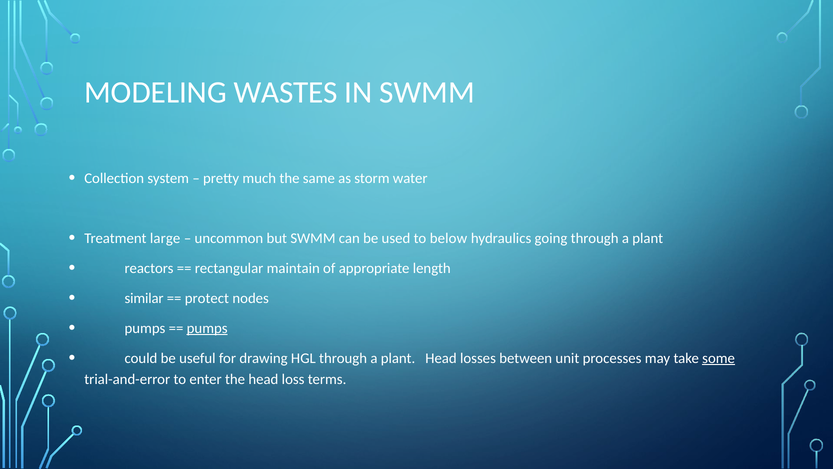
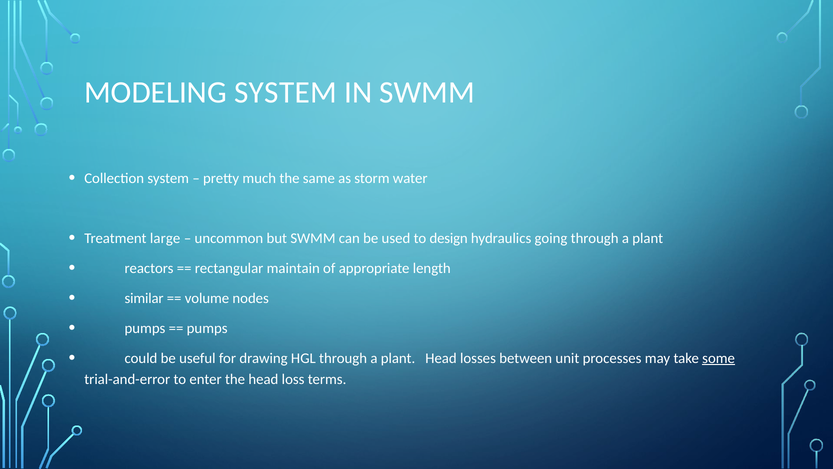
MODELING WASTES: WASTES -> SYSTEM
below: below -> design
protect: protect -> volume
pumps at (207, 328) underline: present -> none
